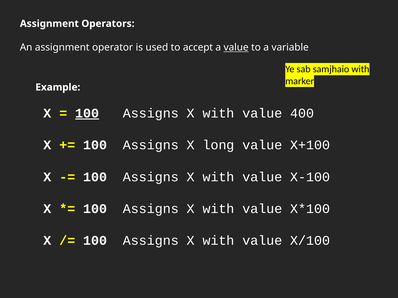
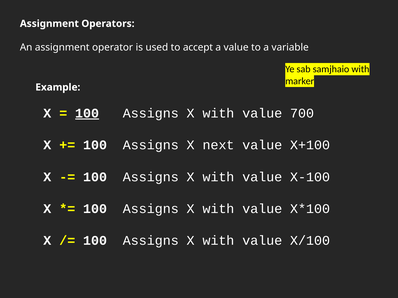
value at (236, 48) underline: present -> none
400: 400 -> 700
long: long -> next
